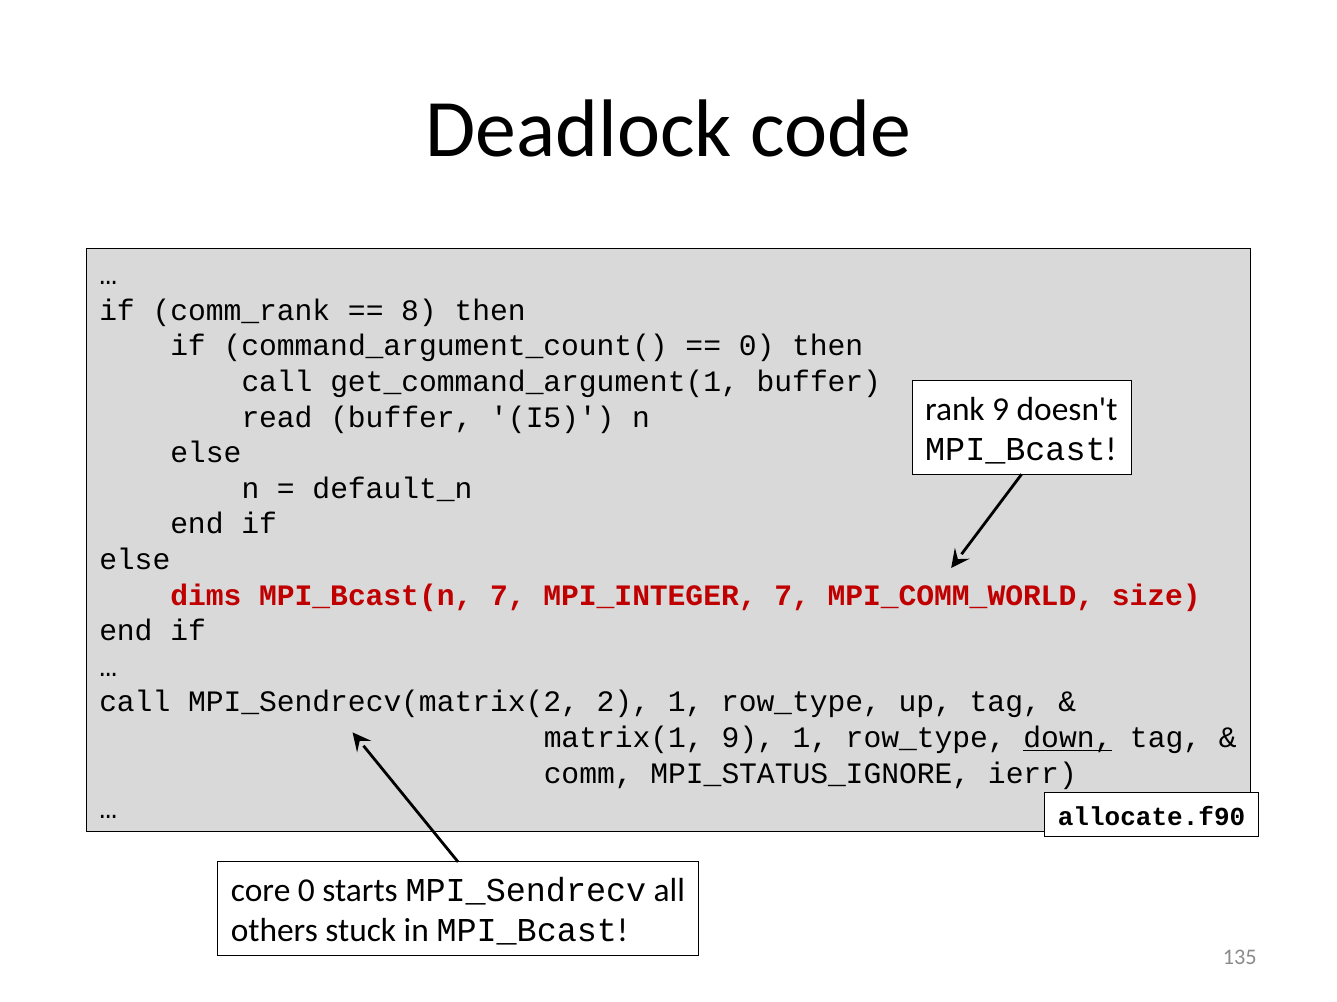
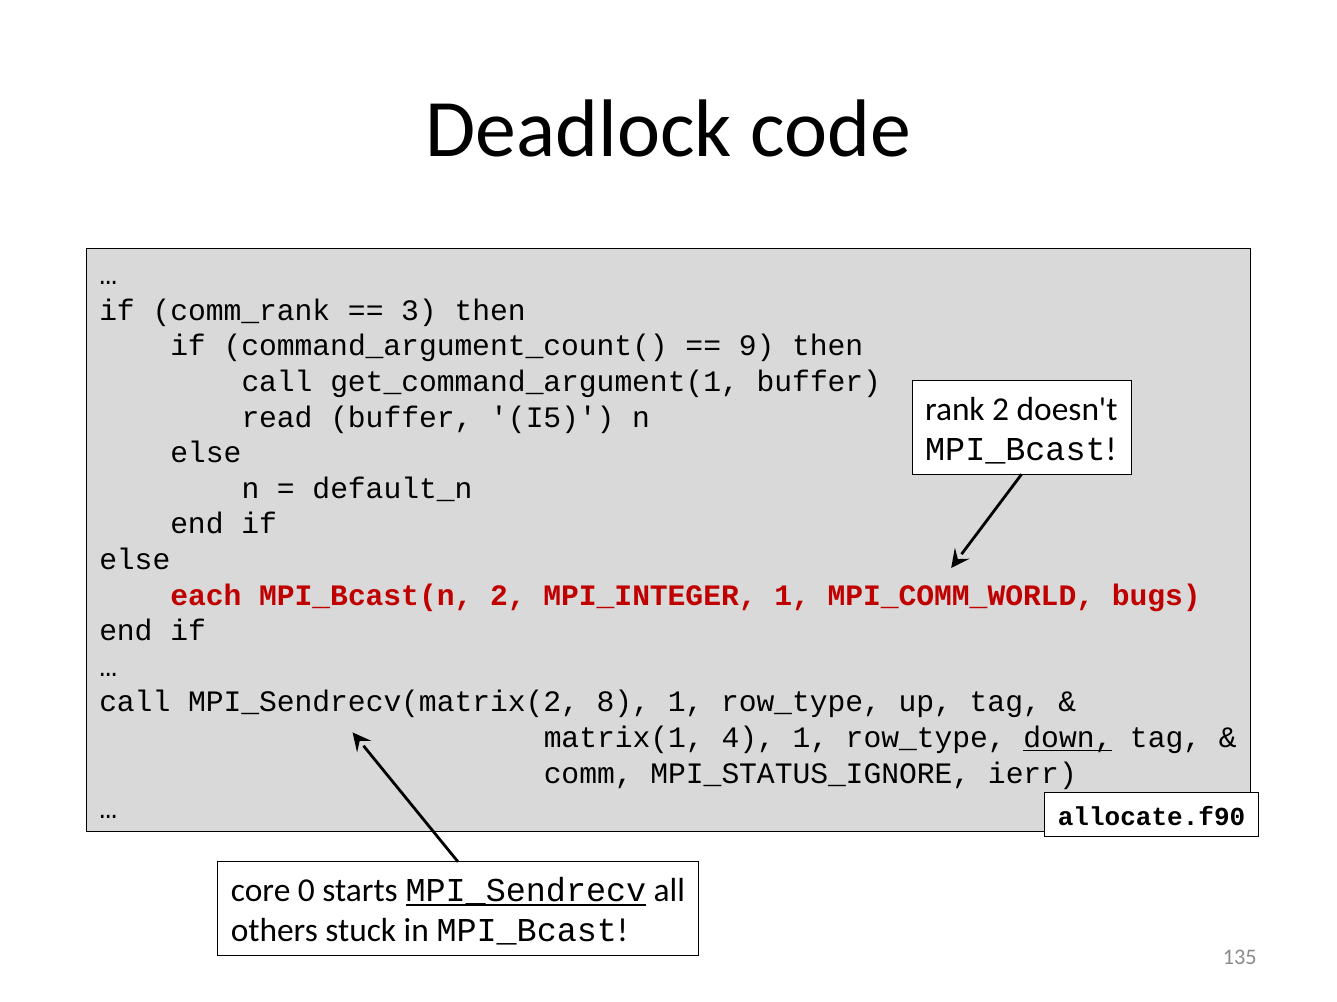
8: 8 -> 3
0 at (757, 346): 0 -> 9
rank 9: 9 -> 2
dims: dims -> each
MPI_Bcast(n 7: 7 -> 2
MPI_INTEGER 7: 7 -> 1
size: size -> bugs
2: 2 -> 8
matrix(1 9: 9 -> 4
MPI_Sendrecv underline: none -> present
